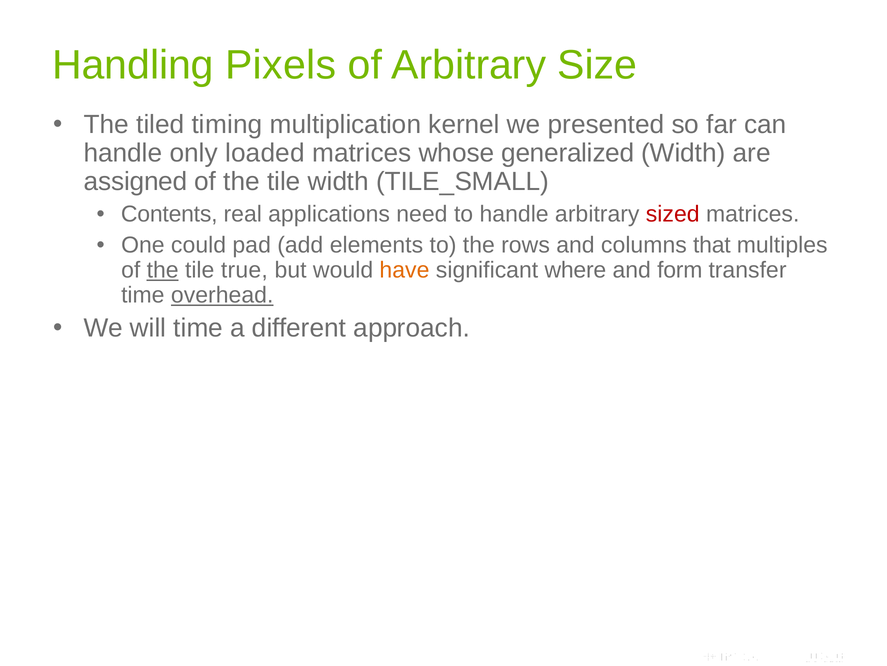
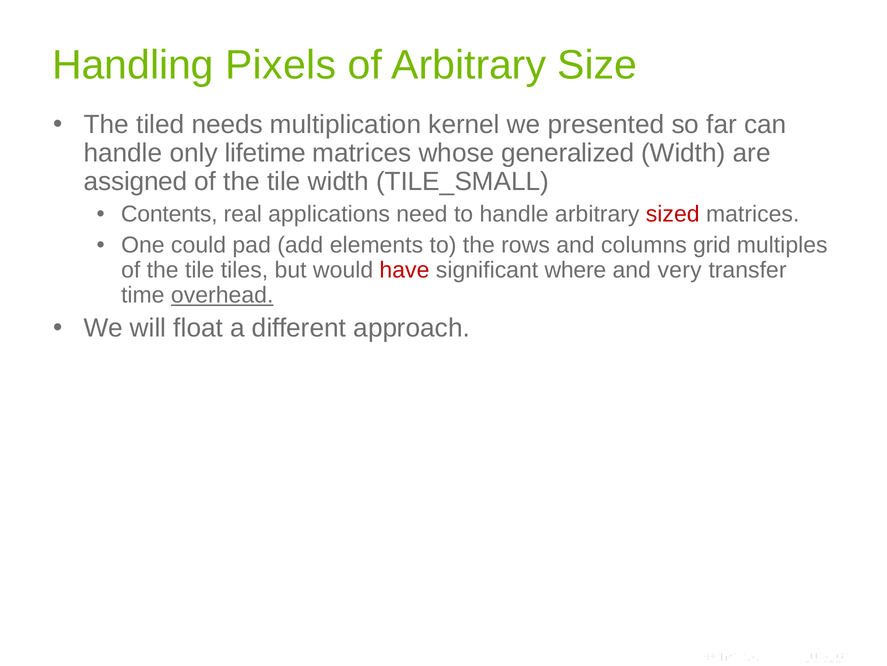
timing: timing -> needs
loaded: loaded -> lifetime
that: that -> grid
the at (163, 270) underline: present -> none
true: true -> tiles
have colour: orange -> red
form: form -> very
will time: time -> float
